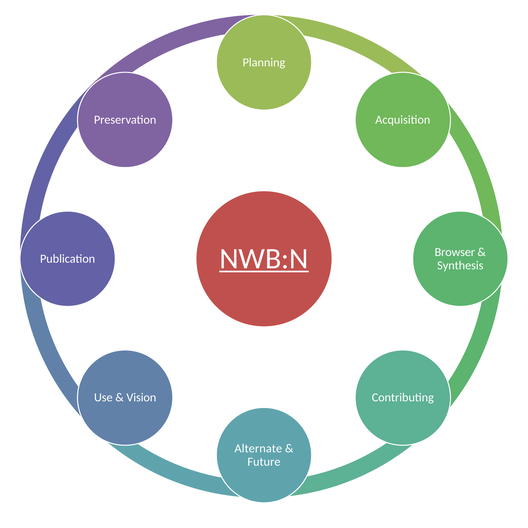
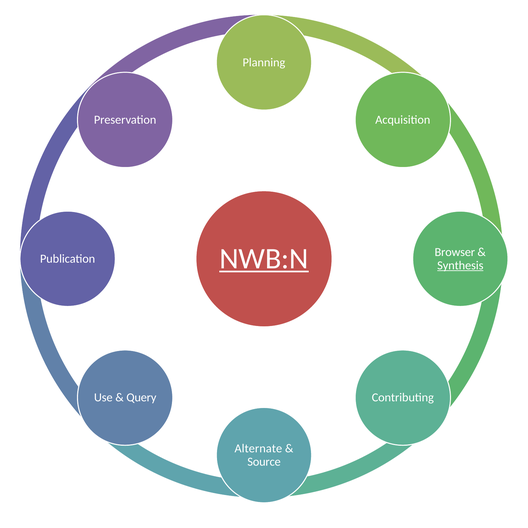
Synthesis underline: none -> present
Vision: Vision -> Query
Future: Future -> Source
